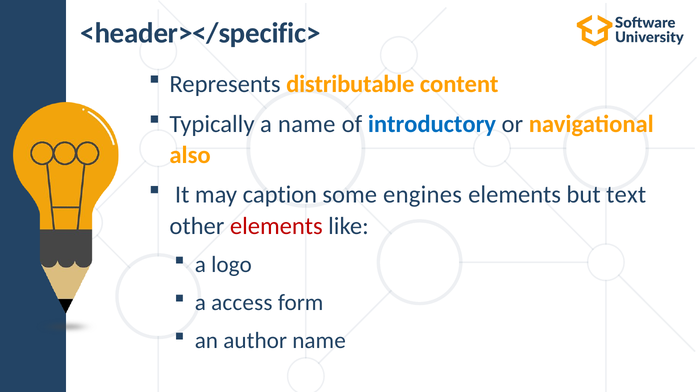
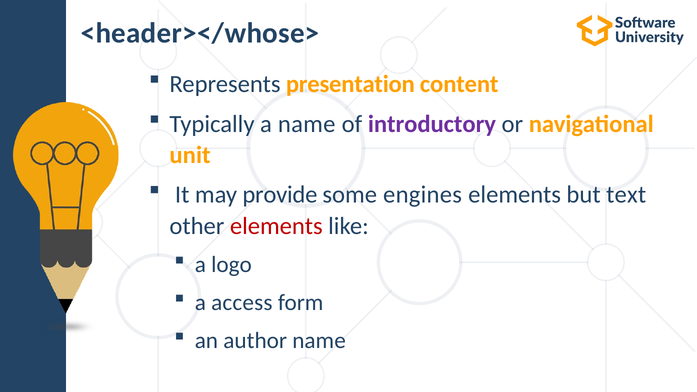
<header></specific>: <header></specific> -> <header></whose>
distributable: distributable -> presentation
introductory colour: blue -> purple
also: also -> unit
caption: caption -> provide
